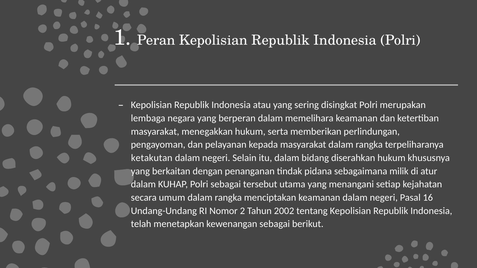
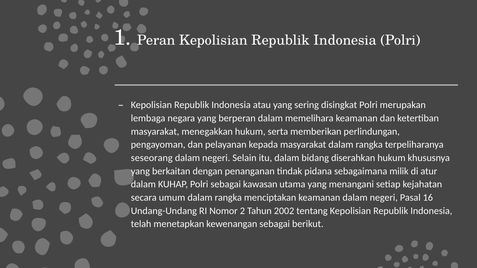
ketakutan: ketakutan -> seseorang
tersebut: tersebut -> kawasan
